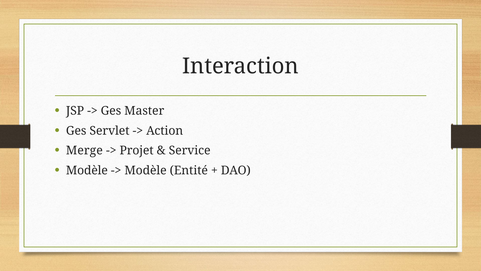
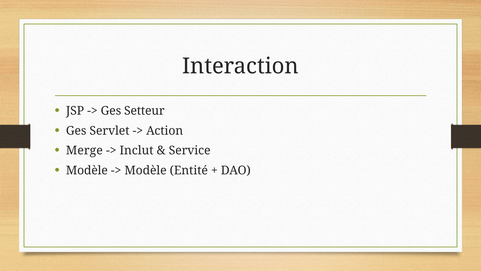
Master: Master -> Setteur
Projet: Projet -> Inclut
